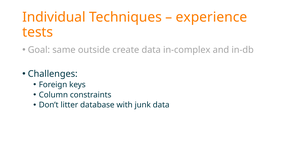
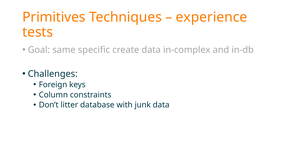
Individual: Individual -> Primitives
outside: outside -> specific
